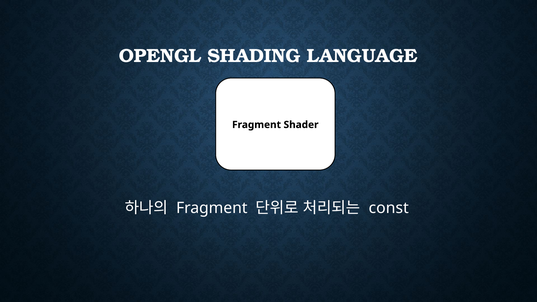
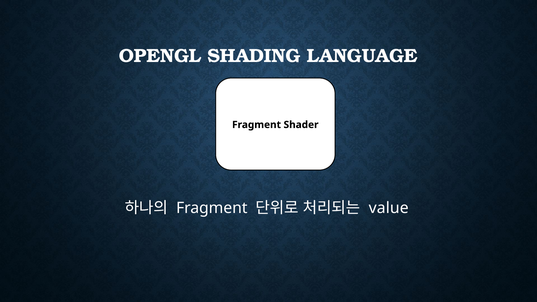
const: const -> value
